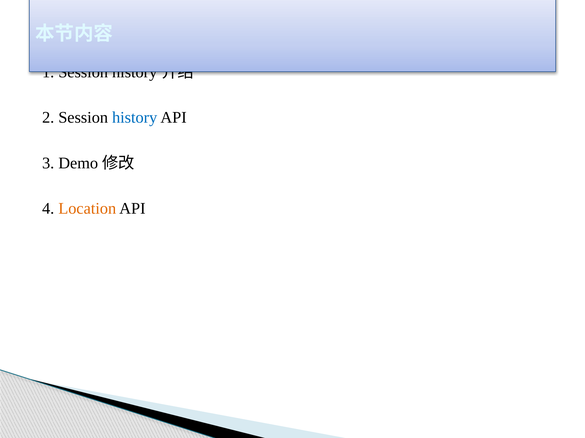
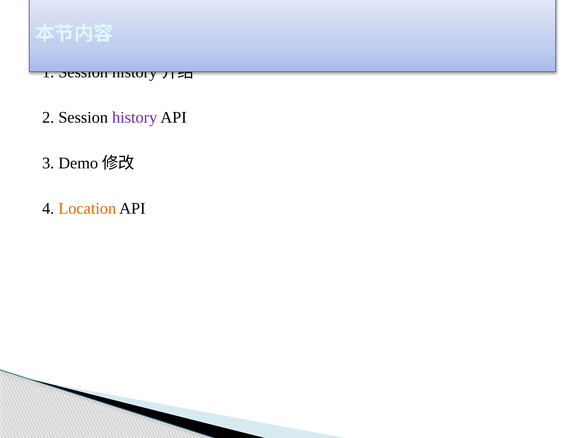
history at (135, 118) colour: blue -> purple
